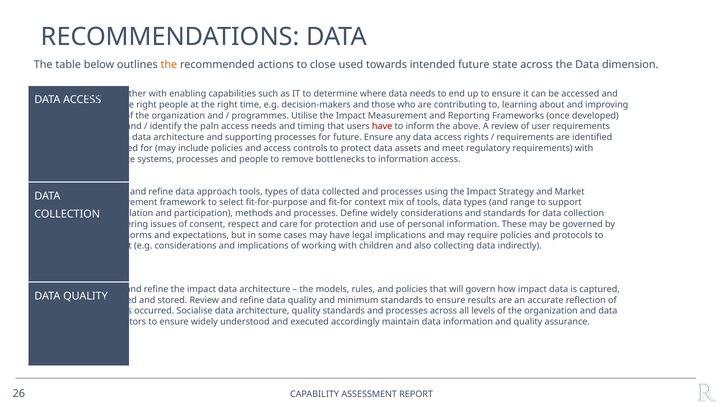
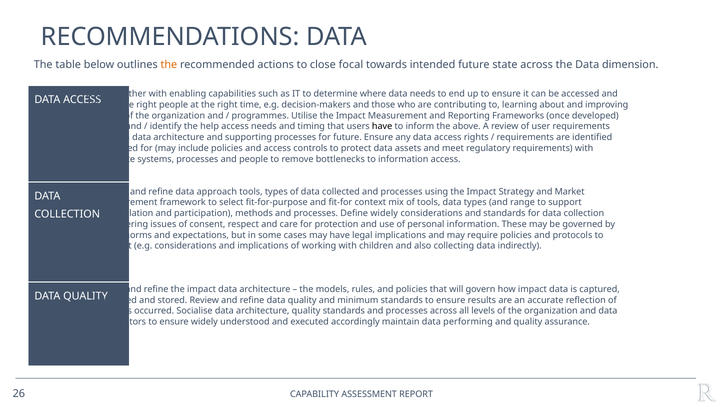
close used: used -> focal
paln: paln -> help
have at (382, 126) colour: red -> black
data information: information -> performing
